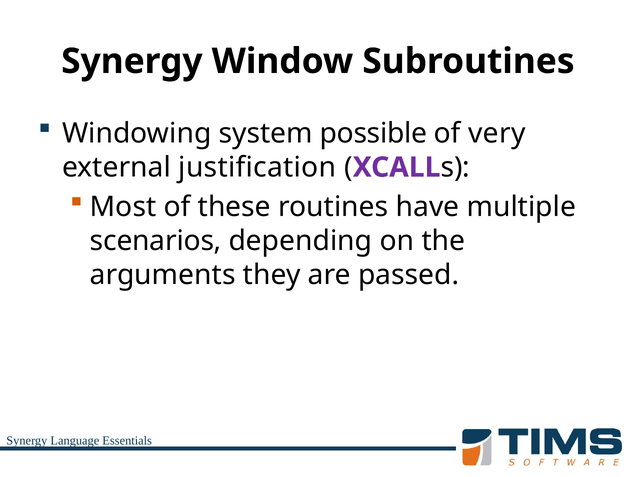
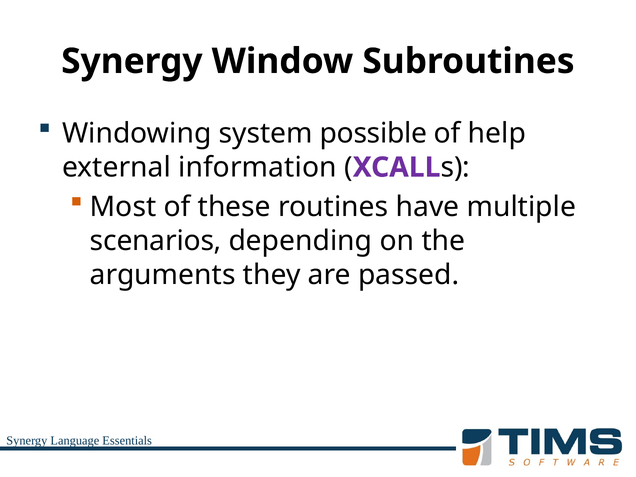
very: very -> help
justification: justification -> information
